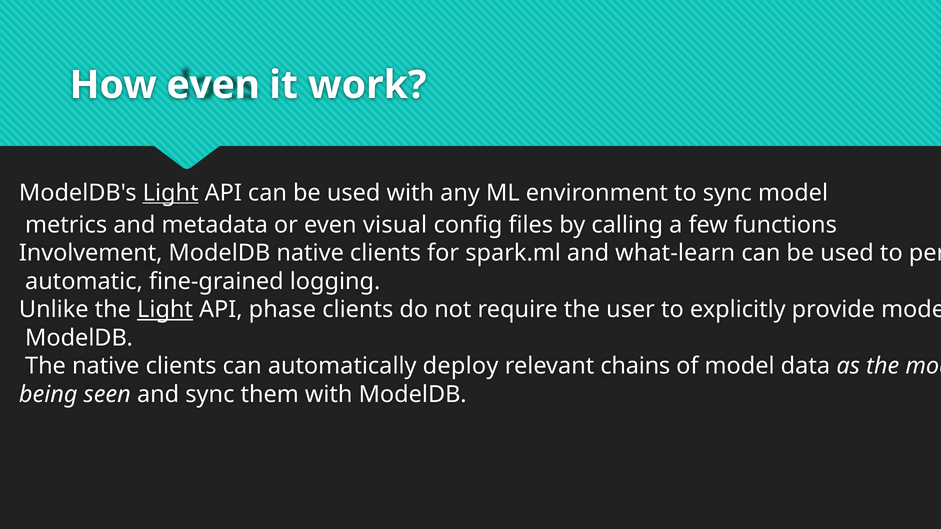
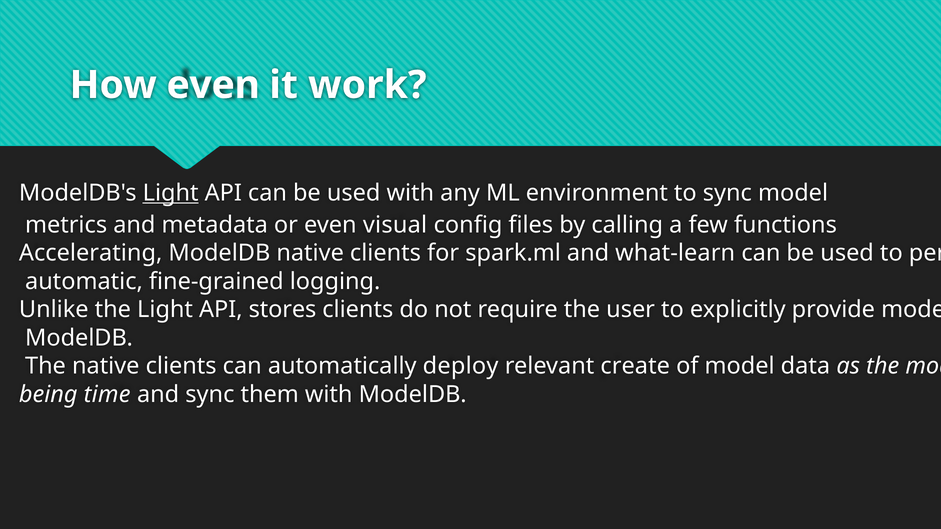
Involvement: Involvement -> Accelerating
Light at (165, 310) underline: present -> none
phase: phase -> stores
chains: chains -> create
seen: seen -> time
